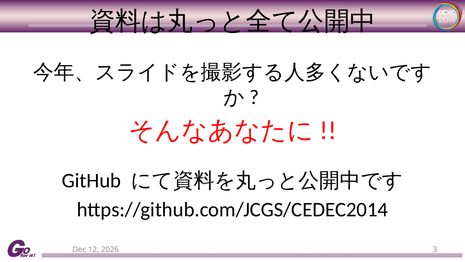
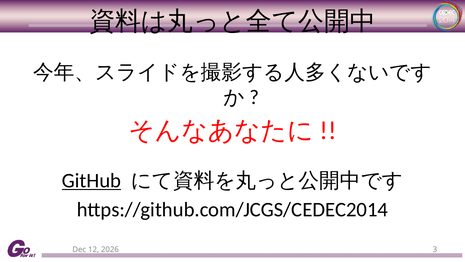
GitHub underline: none -> present
